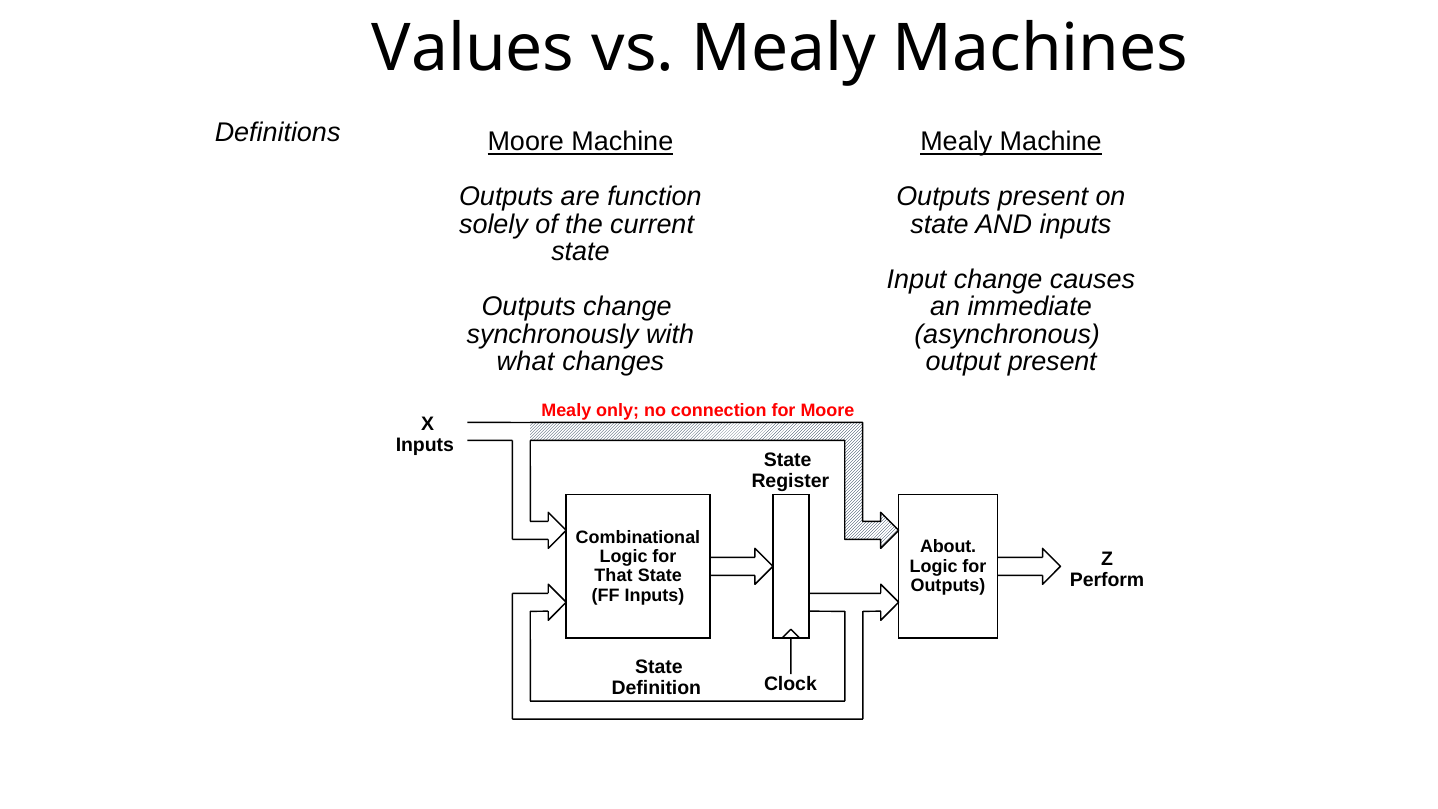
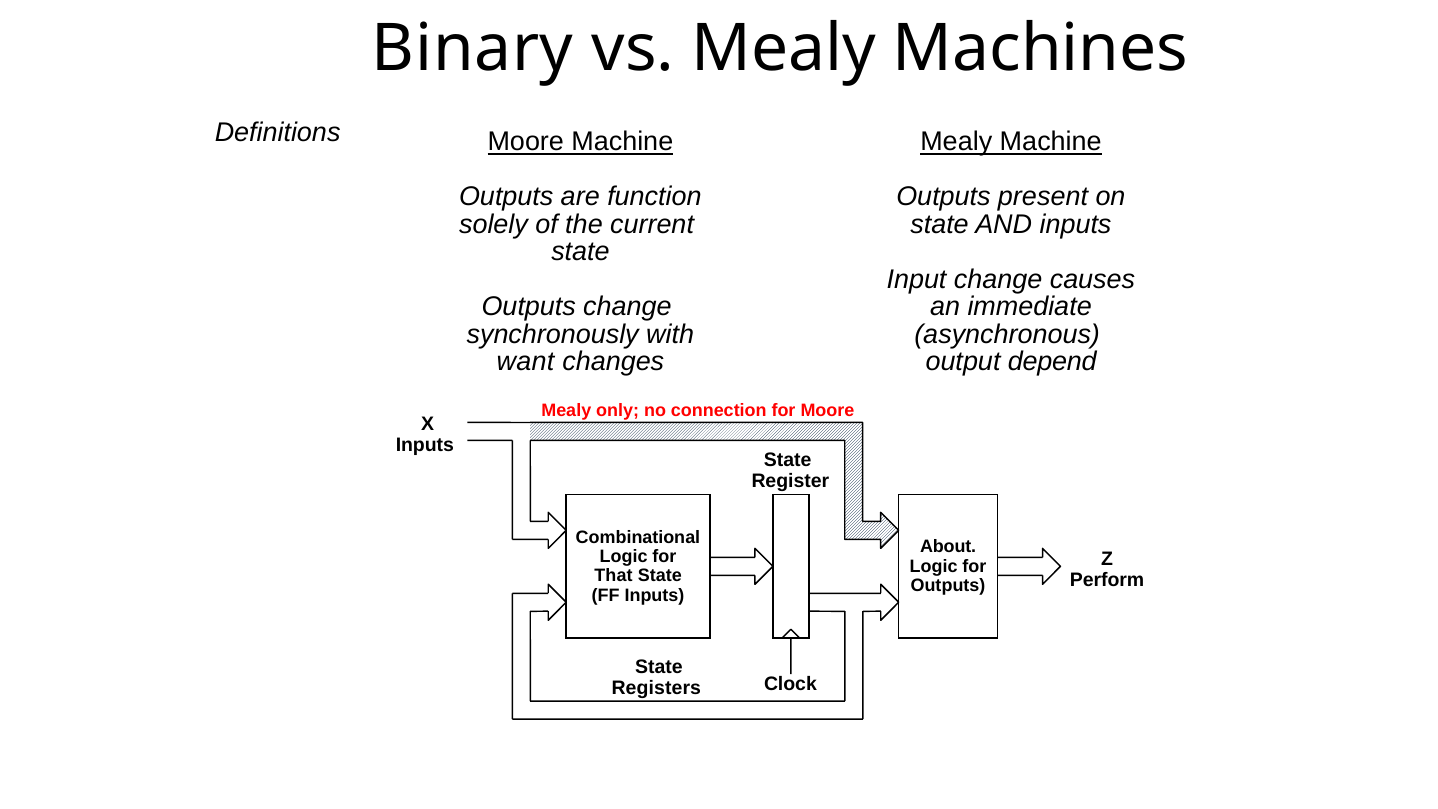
Values: Values -> Binary
what: what -> want
output present: present -> depend
Definition: Definition -> Registers
